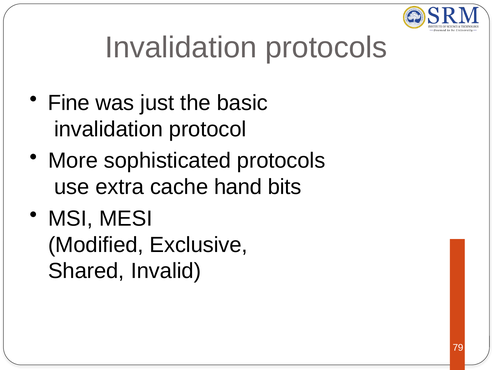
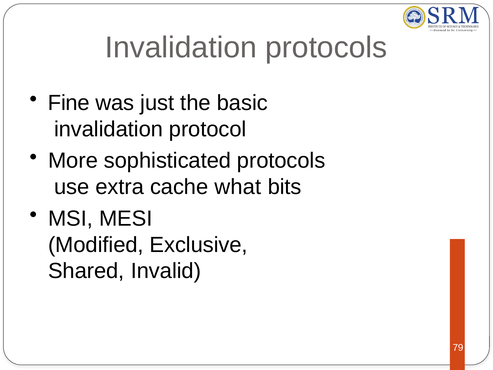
hand: hand -> what
